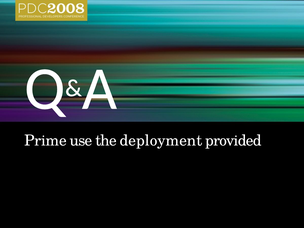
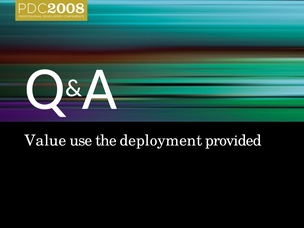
Prime: Prime -> Value
